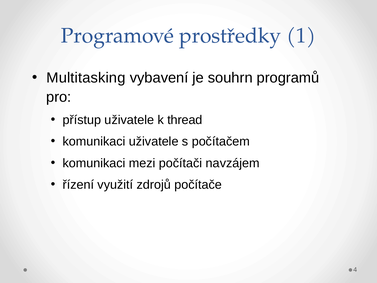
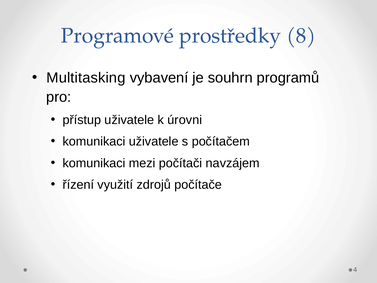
1: 1 -> 8
thread: thread -> úrovni
